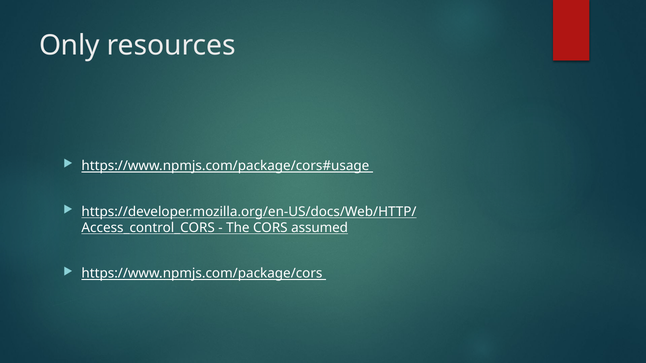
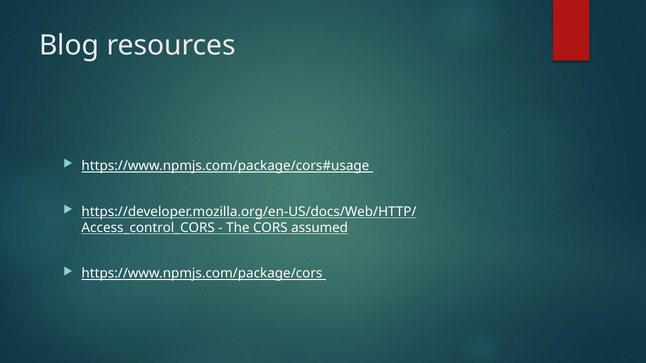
Only: Only -> Blog
